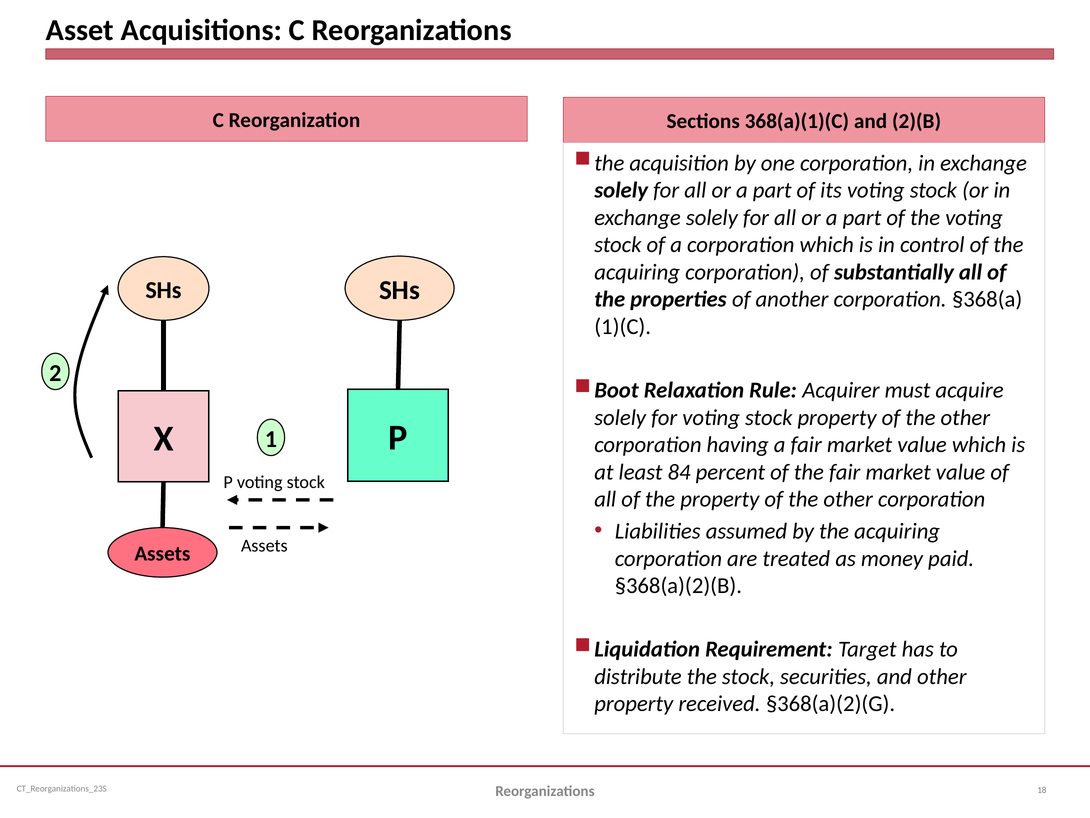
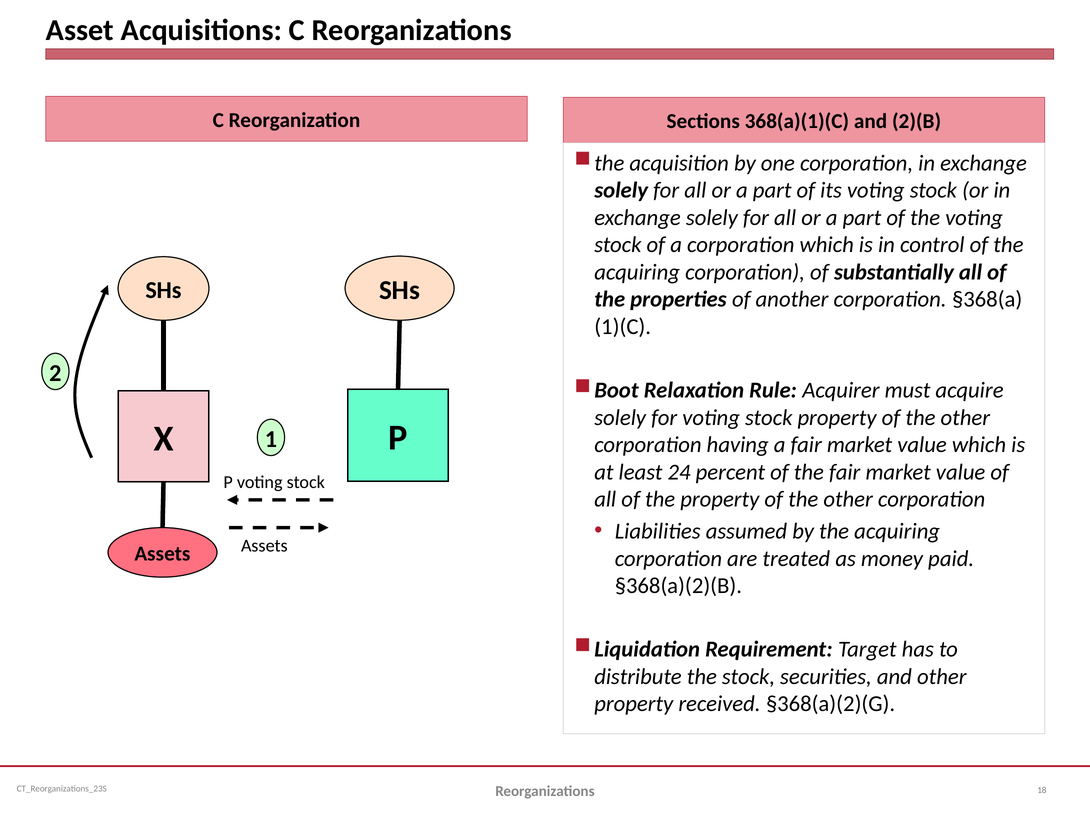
84: 84 -> 24
